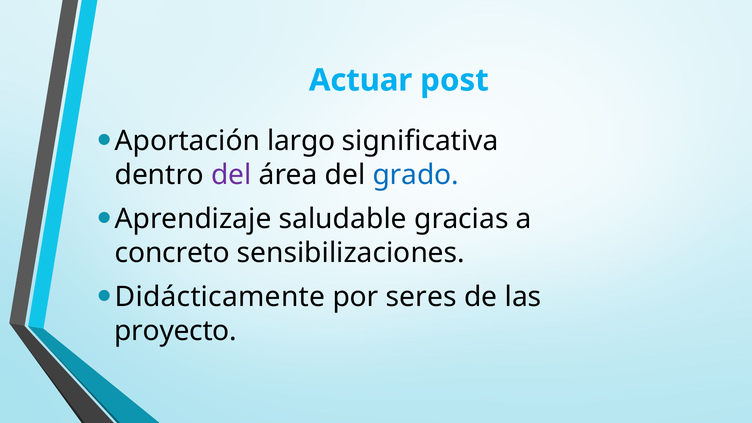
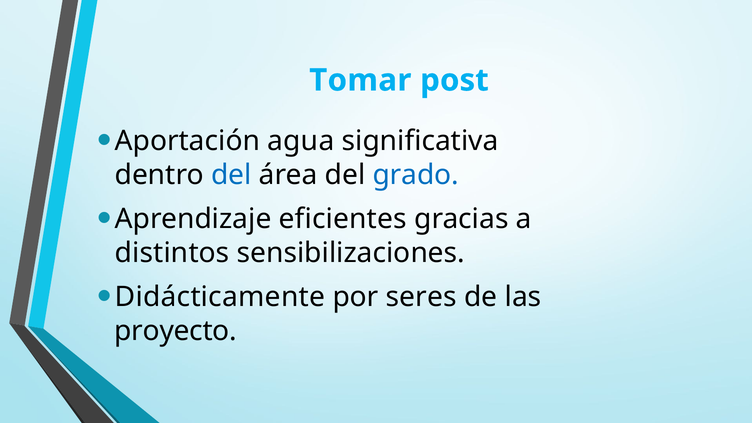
Actuar: Actuar -> Tomar
largo: largo -> agua
del at (231, 175) colour: purple -> blue
saludable: saludable -> eficientes
concreto: concreto -> distintos
